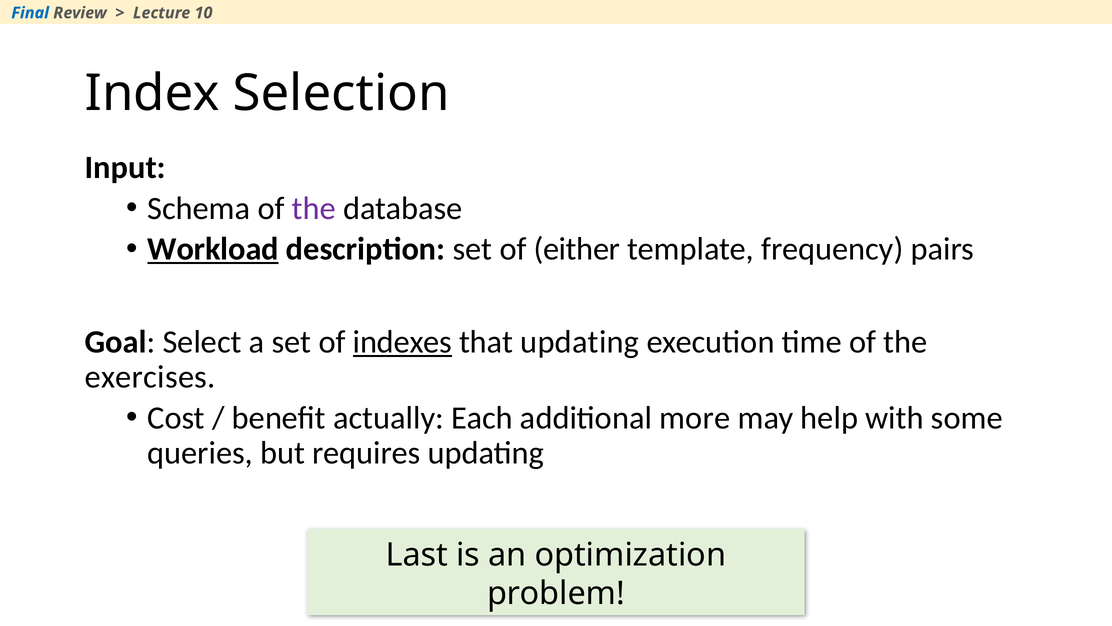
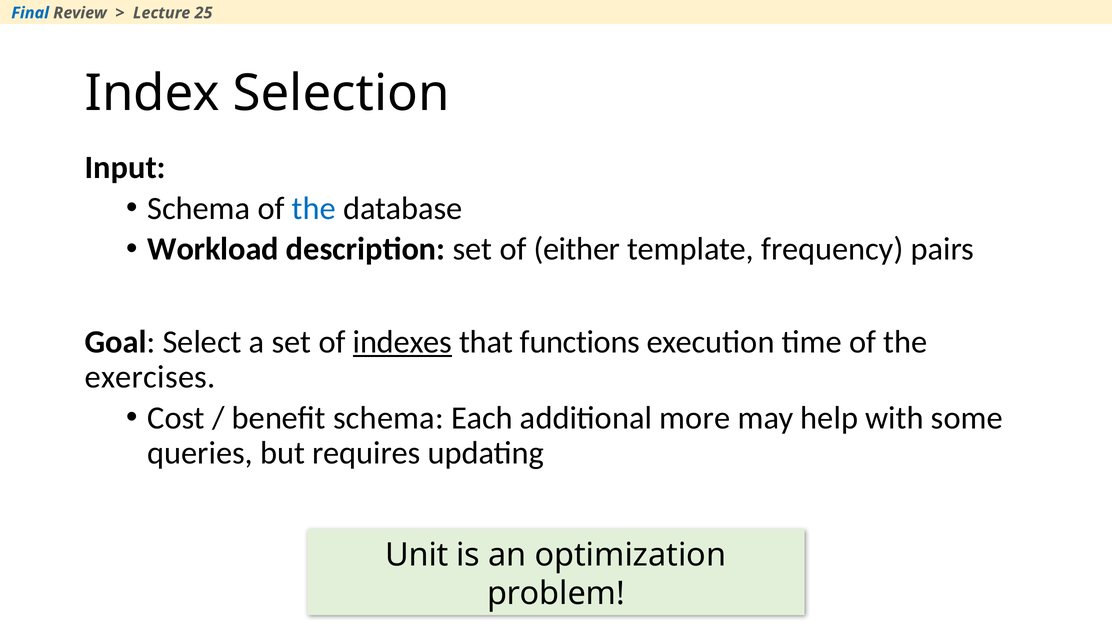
10: 10 -> 25
the at (314, 208) colour: purple -> blue
Workload underline: present -> none
that updating: updating -> functions
benefit actually: actually -> schema
Last: Last -> Unit
